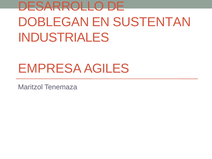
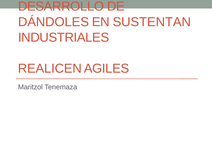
DOBLEGAN: DOBLEGAN -> DÁNDOLES
EMPRESA: EMPRESA -> REALICEN
